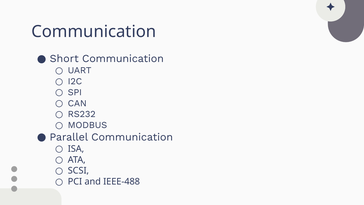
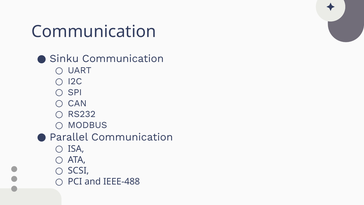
Short: Short -> Sinku
